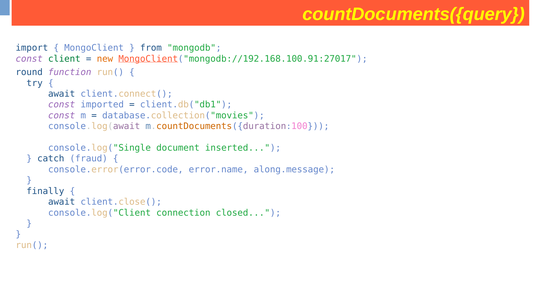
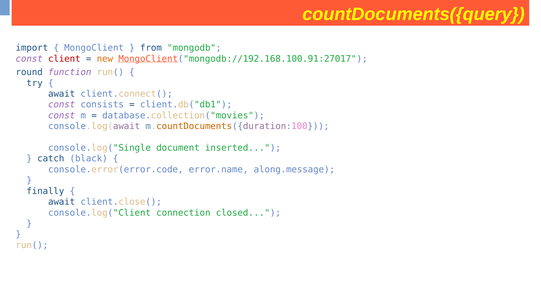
client colour: green -> red
imported: imported -> consists
fraud: fraud -> black
